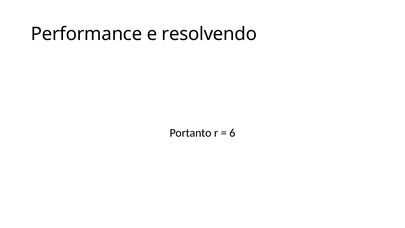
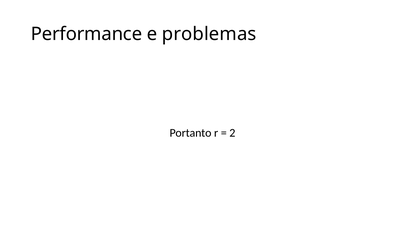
resolvendo: resolvendo -> problemas
6: 6 -> 2
